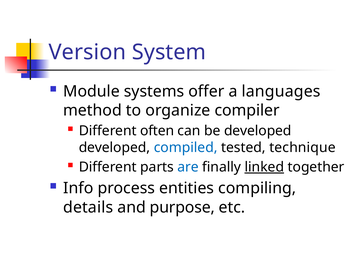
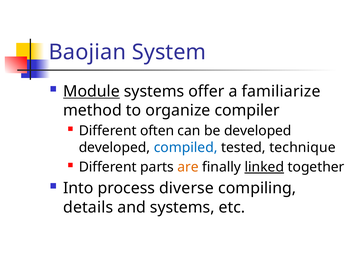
Version: Version -> Baojian
Module underline: none -> present
languages: languages -> familiarize
are colour: blue -> orange
Info: Info -> Into
entities: entities -> diverse
and purpose: purpose -> systems
